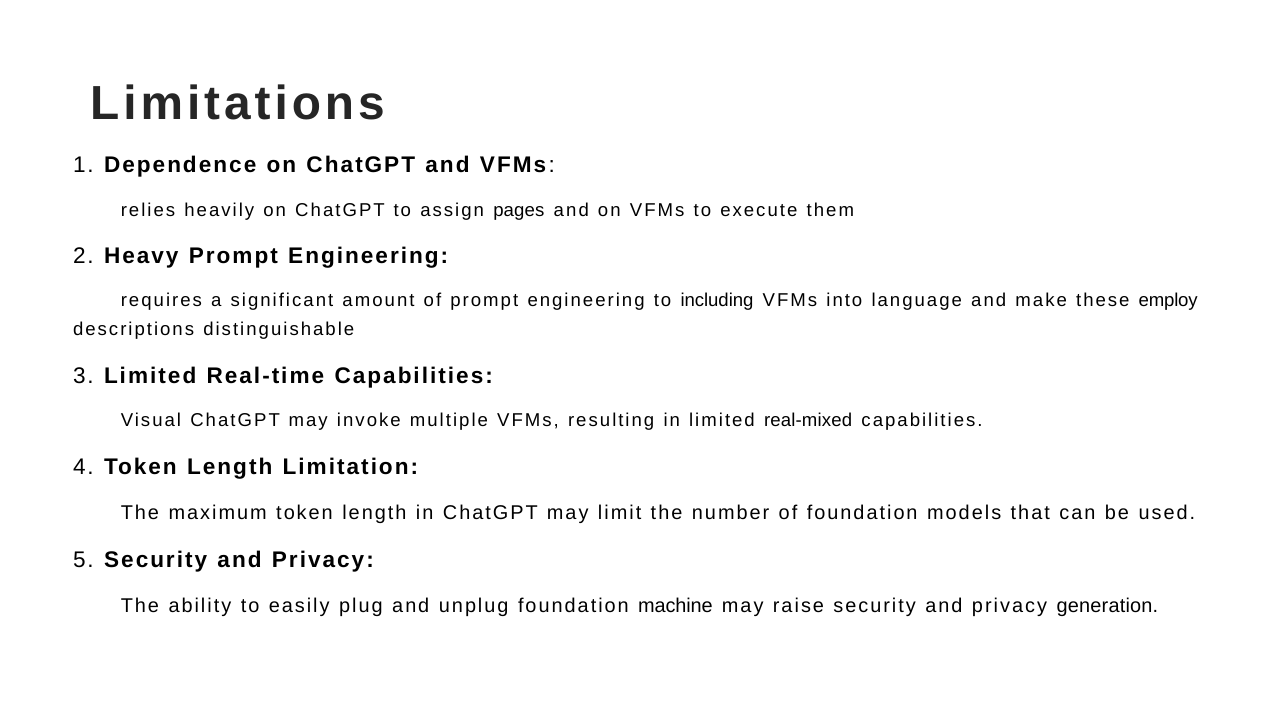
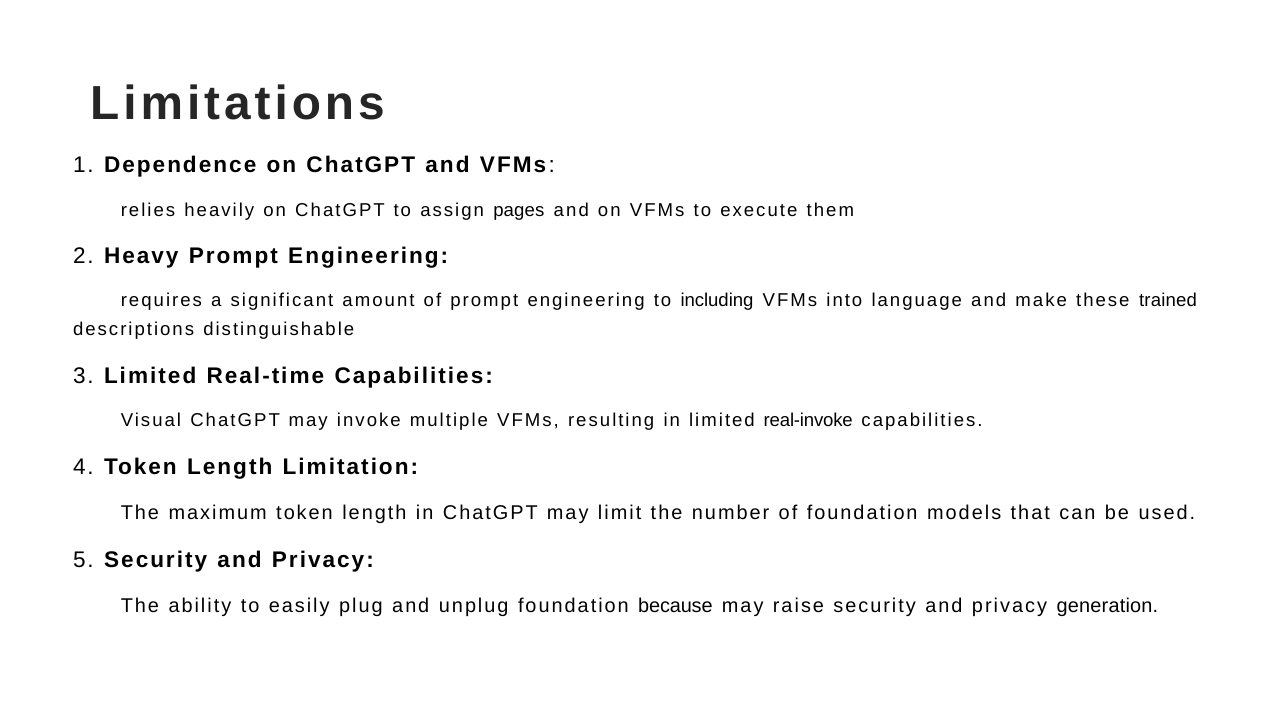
employ: employ -> trained
real-mixed: real-mixed -> real-invoke
machine: machine -> because
